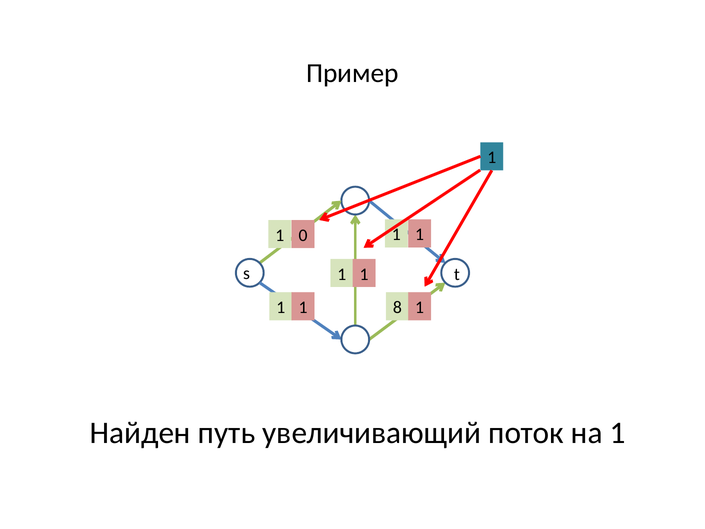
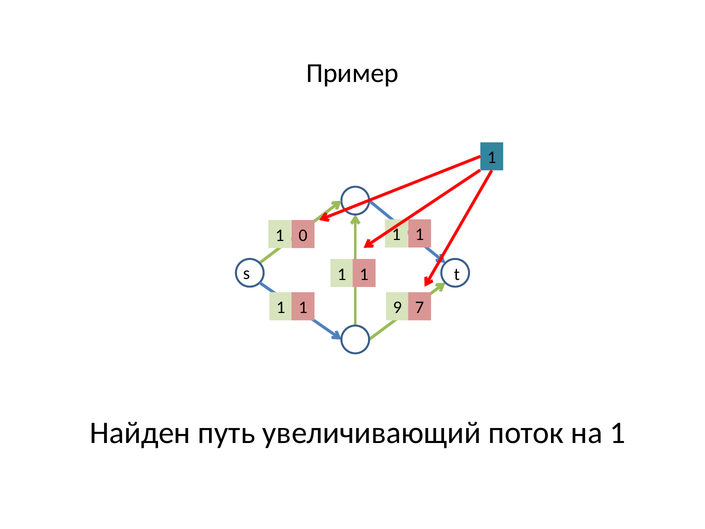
8: 8 -> 9
1 at (420, 307): 1 -> 7
